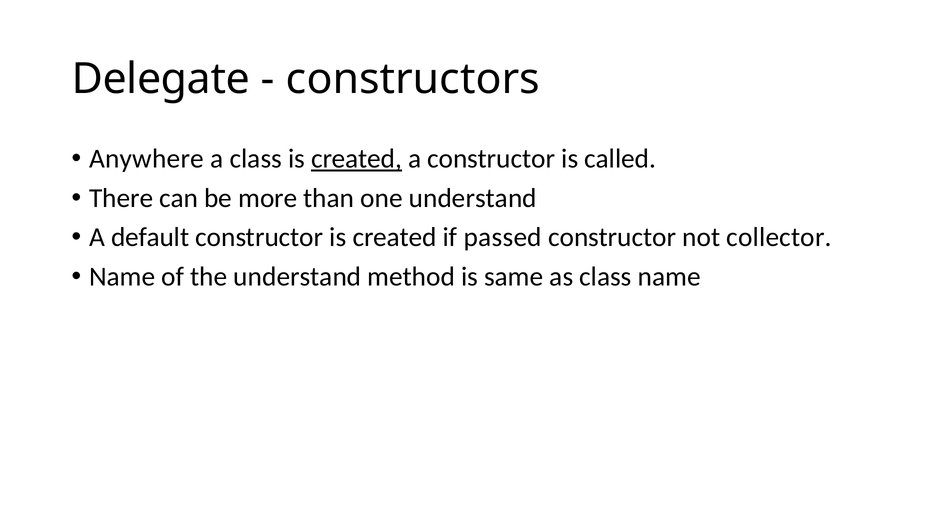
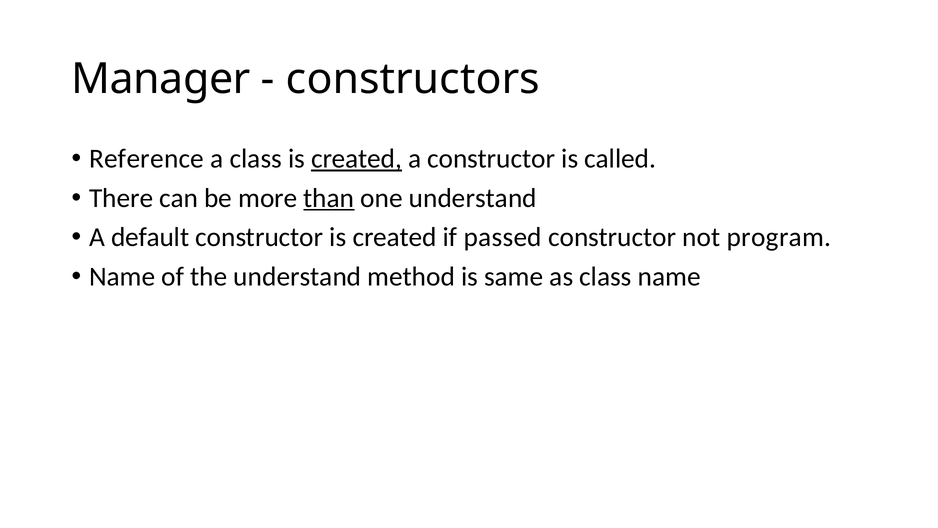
Delegate: Delegate -> Manager
Anywhere: Anywhere -> Reference
than underline: none -> present
collector: collector -> program
